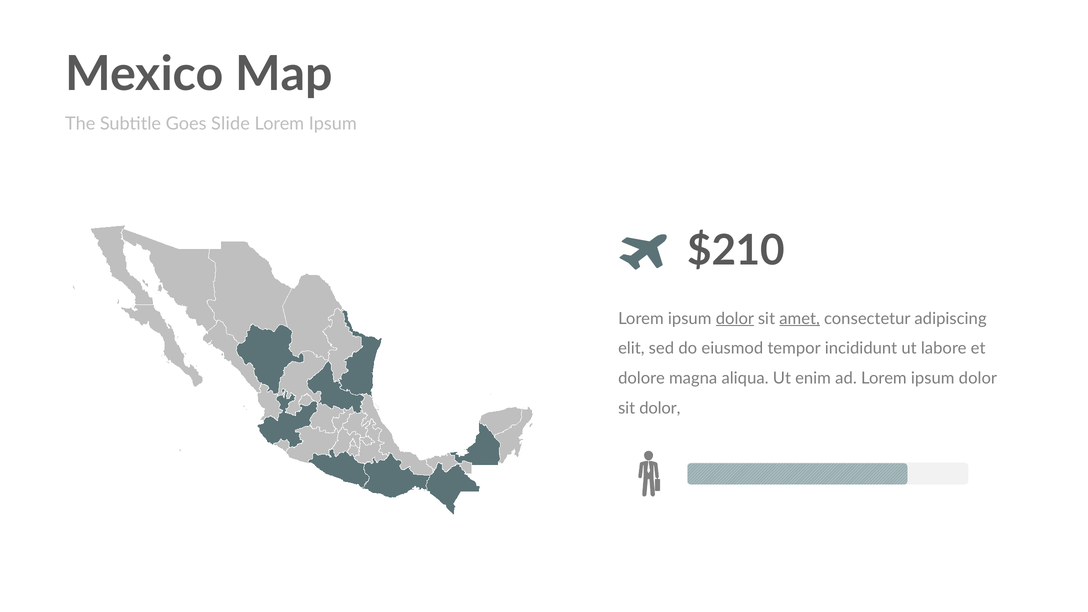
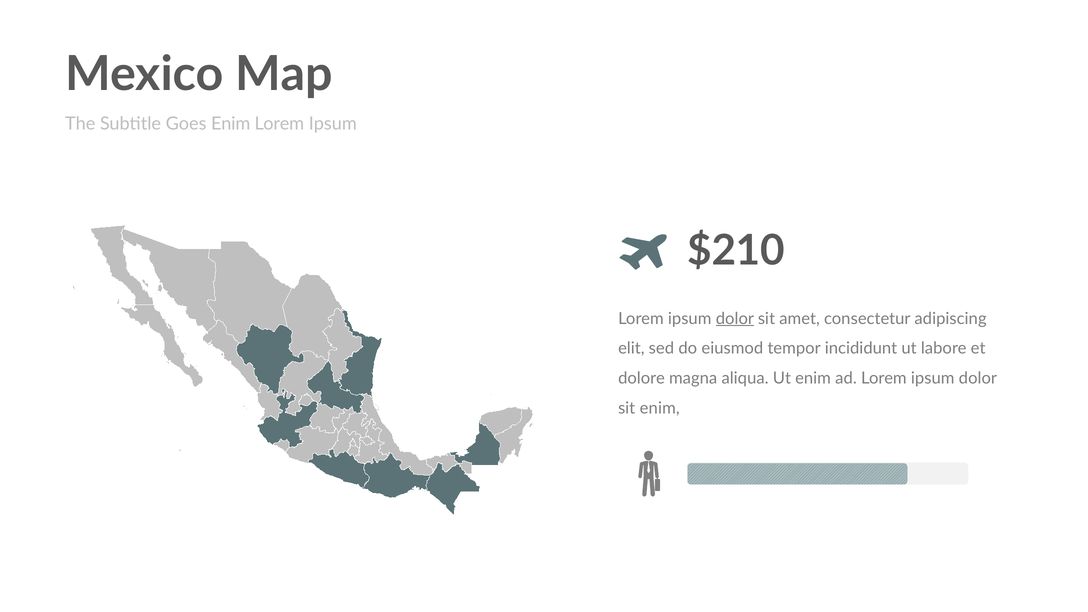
Goes Slide: Slide -> Enim
amet underline: present -> none
sit dolor: dolor -> enim
